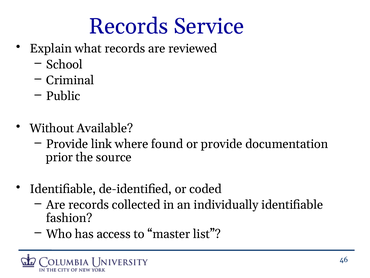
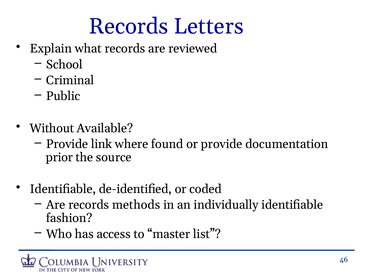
Service: Service -> Letters
collected: collected -> methods
